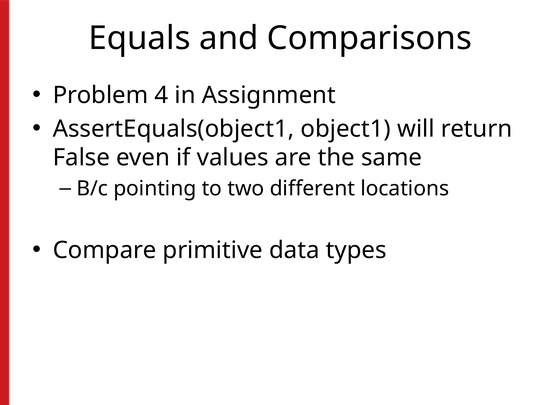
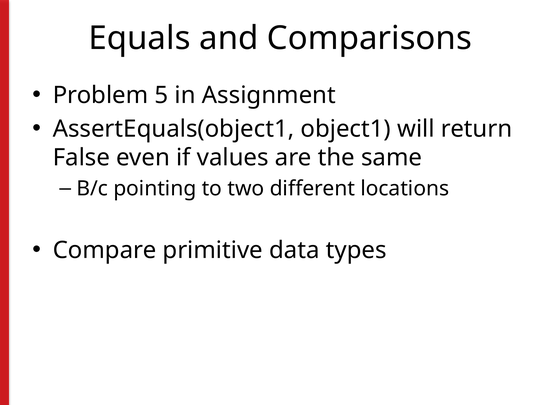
4: 4 -> 5
